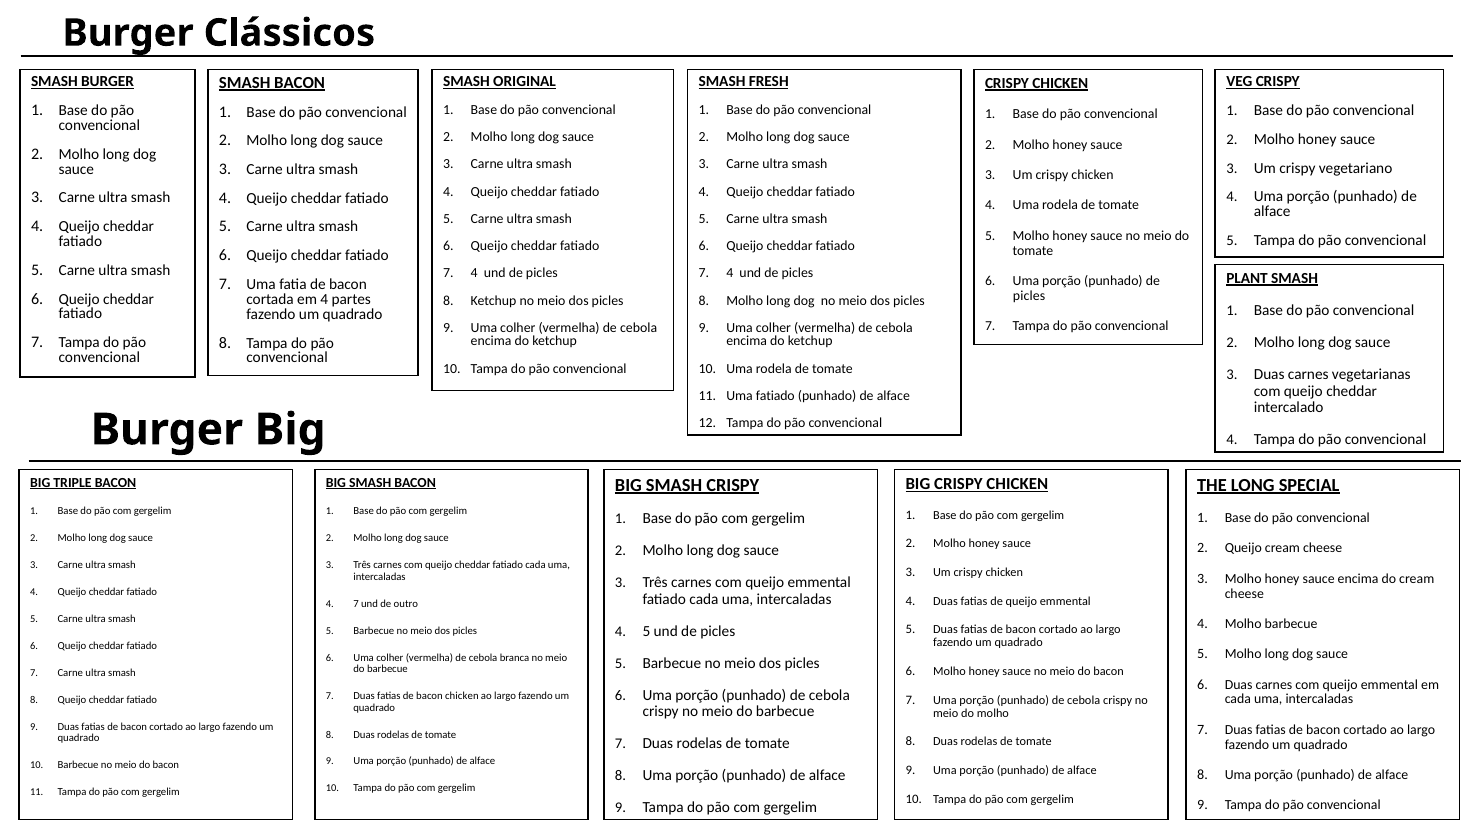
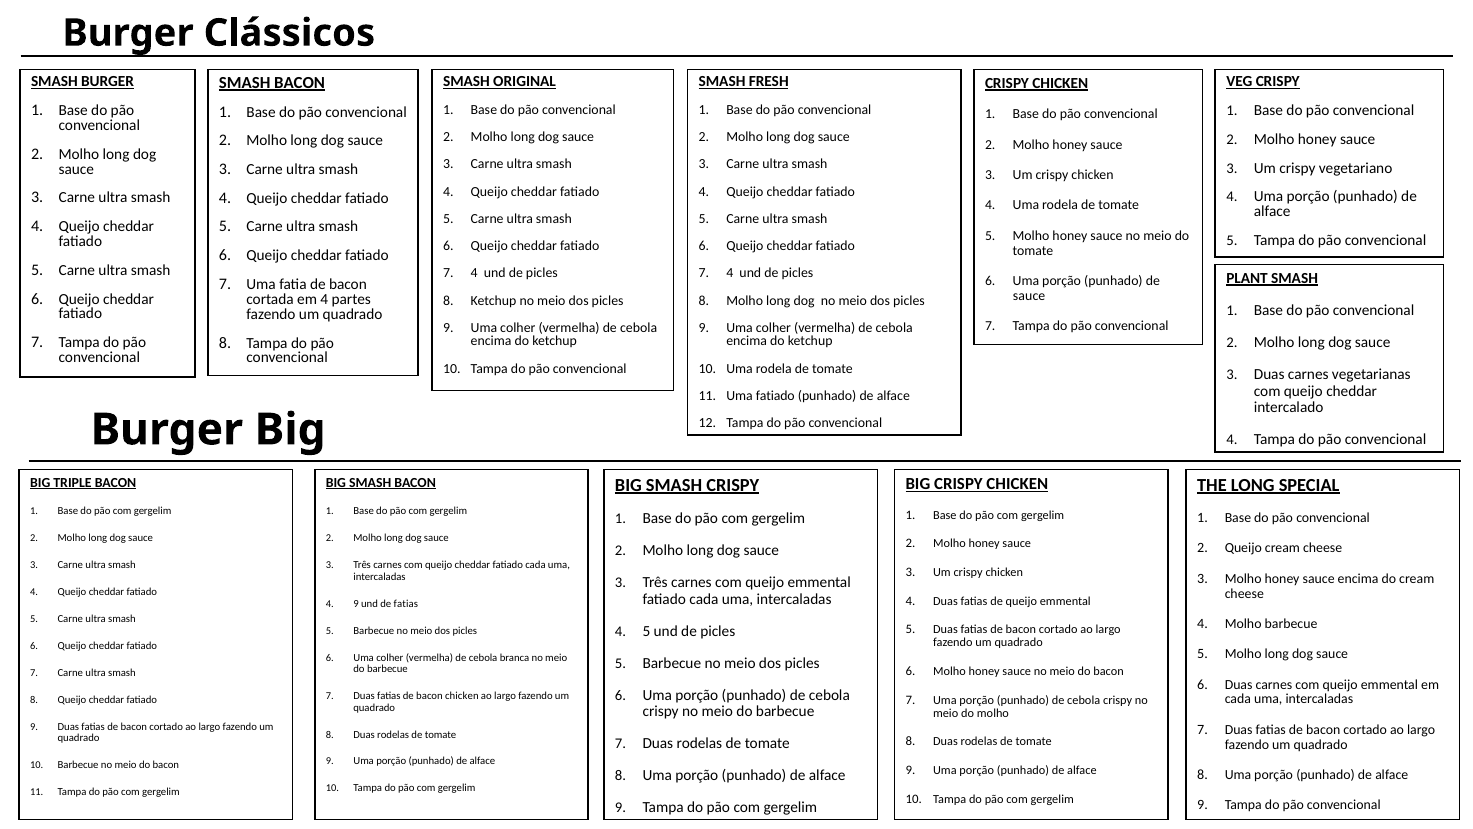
picles at (1029, 296): picles -> sauce
4 7: 7 -> 9
de outro: outro -> fatias
